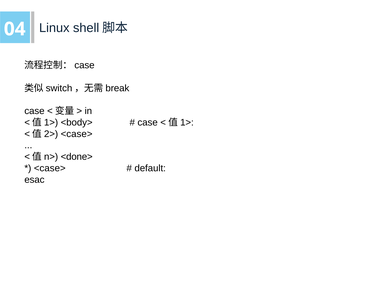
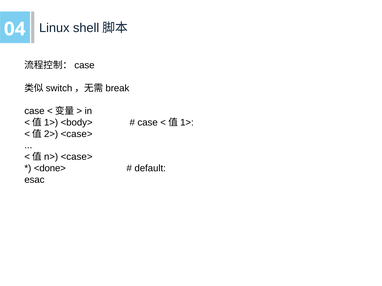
<done> at (77, 157): <done> -> <case>
<case> at (50, 168): <case> -> <done>
